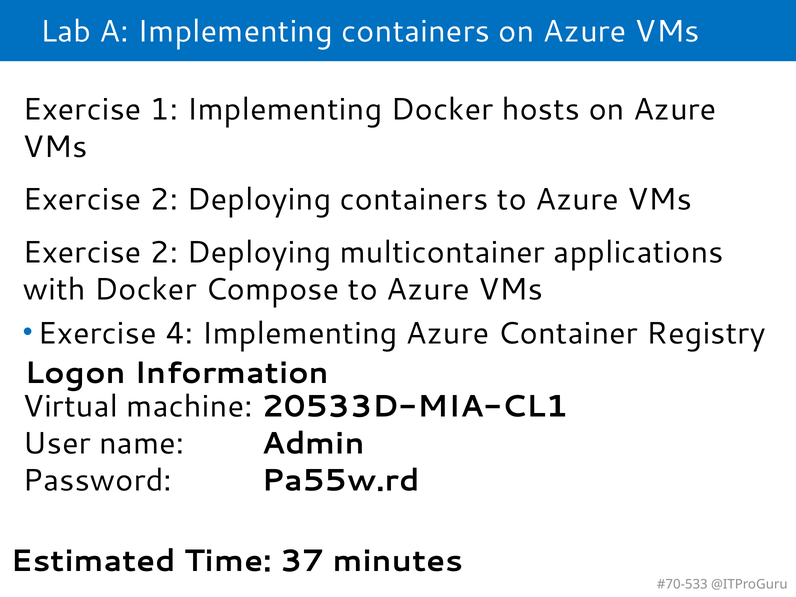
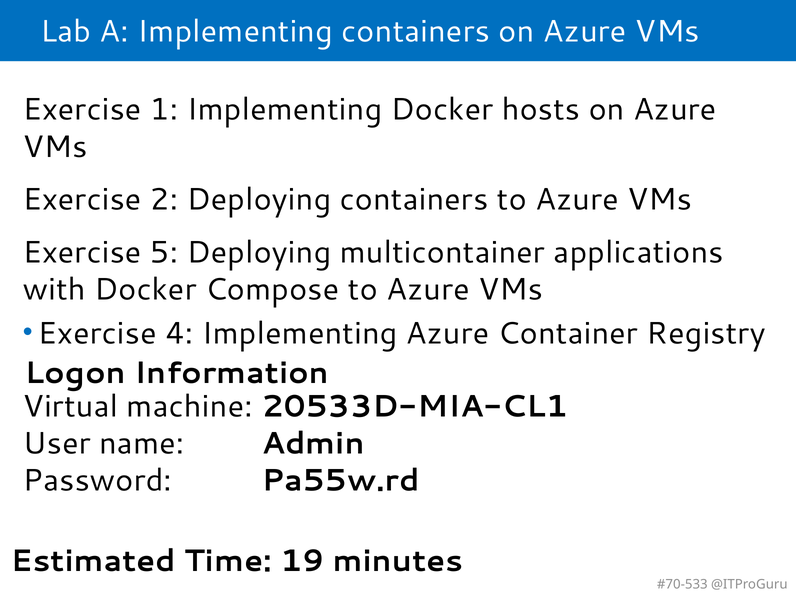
2 at (164, 252): 2 -> 5
37: 37 -> 19
